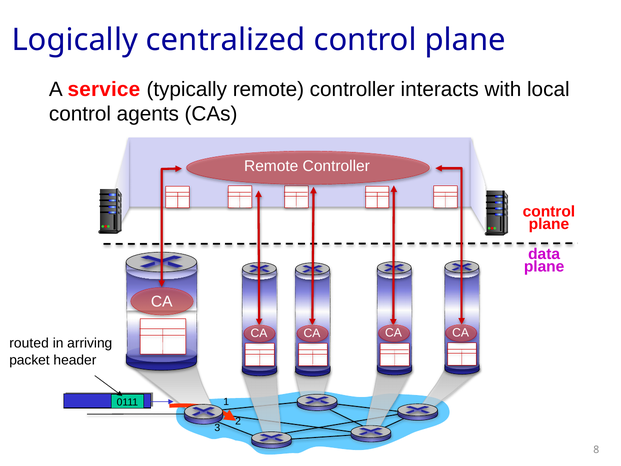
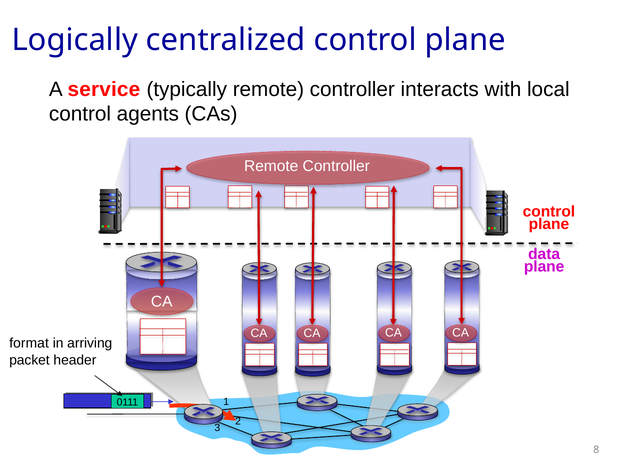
routed: routed -> format
